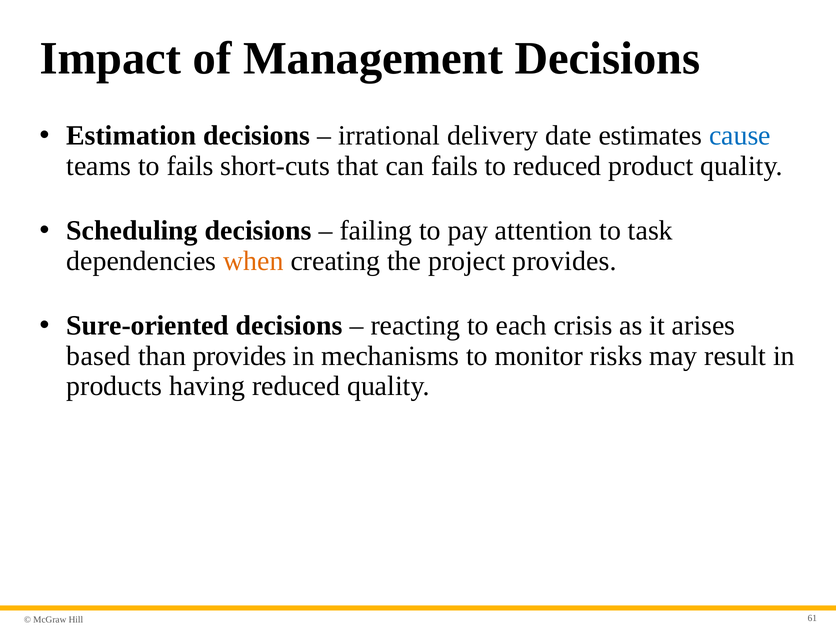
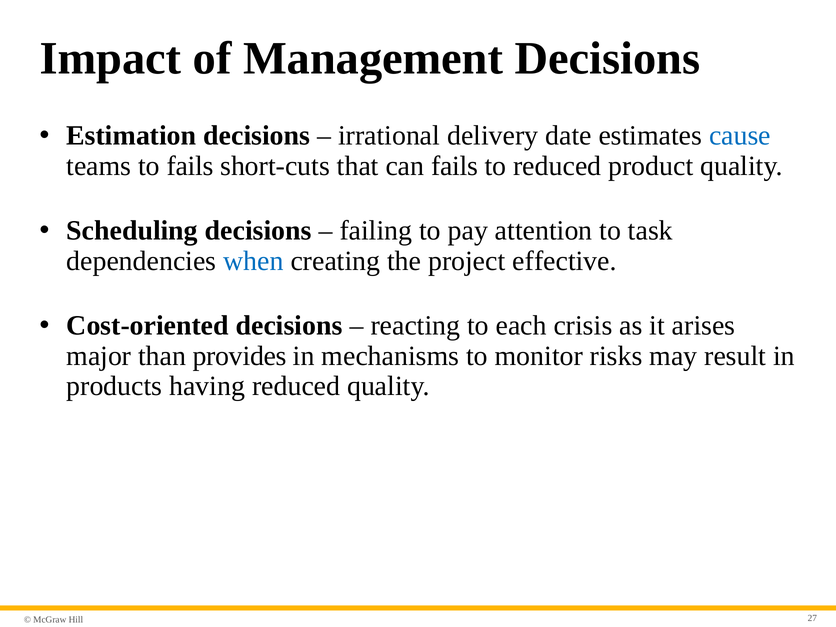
when colour: orange -> blue
project provides: provides -> effective
Sure-oriented: Sure-oriented -> Cost-oriented
based: based -> major
61: 61 -> 27
